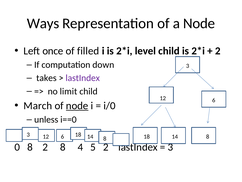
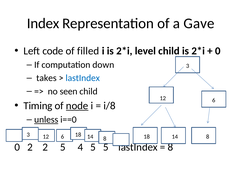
Ways: Ways -> Index
a Node: Node -> Gave
once: once -> code
2 at (218, 51): 2 -> 0
lastIndex at (83, 78) colour: purple -> blue
limit: limit -> seen
March: March -> Timing
i/0: i/0 -> i/8
unless underline: none -> present
0 8: 8 -> 2
2 8: 8 -> 5
5 2: 2 -> 5
3 at (170, 147): 3 -> 8
